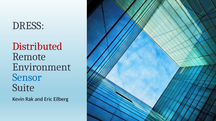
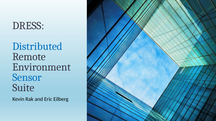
Distributed colour: red -> blue
